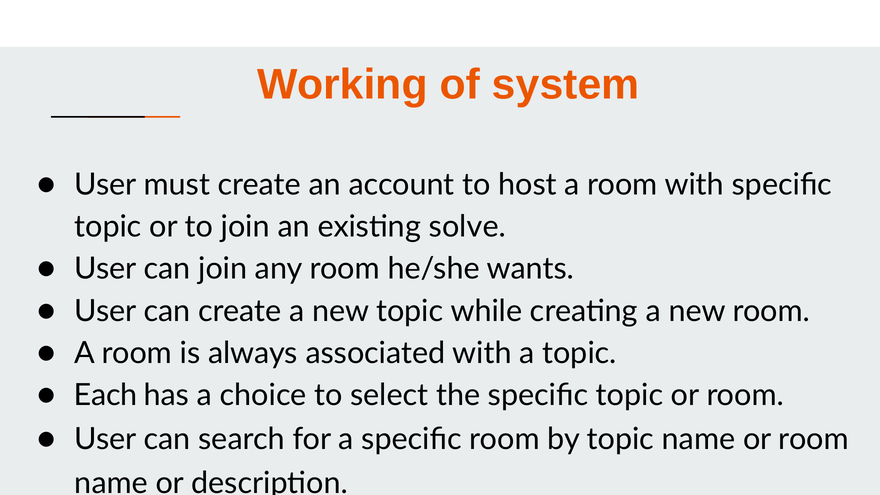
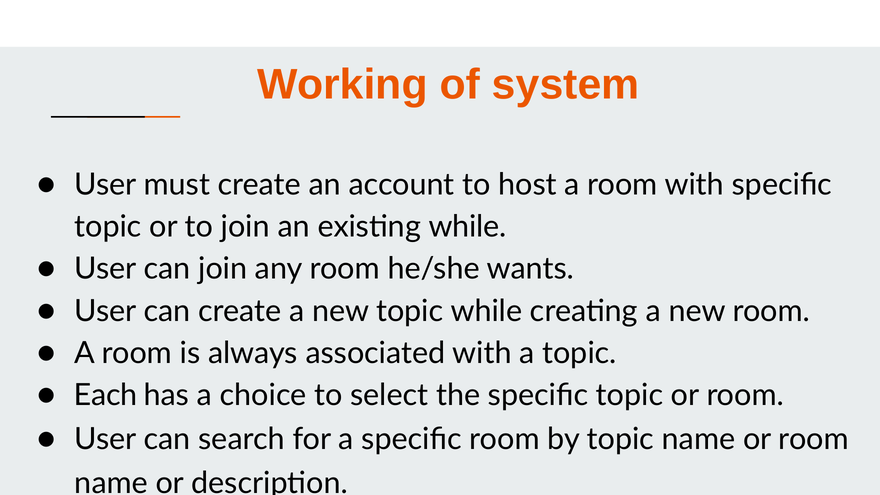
existing solve: solve -> while
